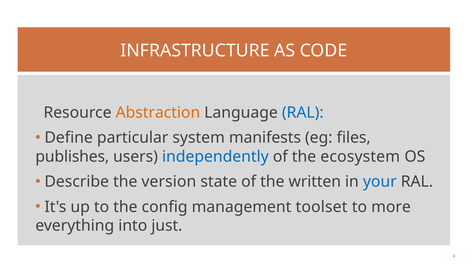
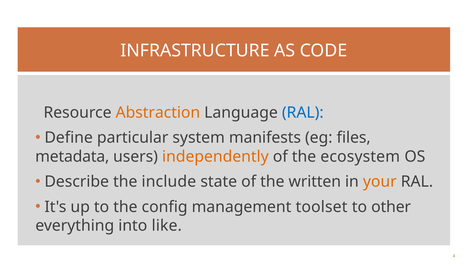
publishes: publishes -> metadata
independently colour: blue -> orange
version: version -> include
your colour: blue -> orange
more: more -> other
just: just -> like
